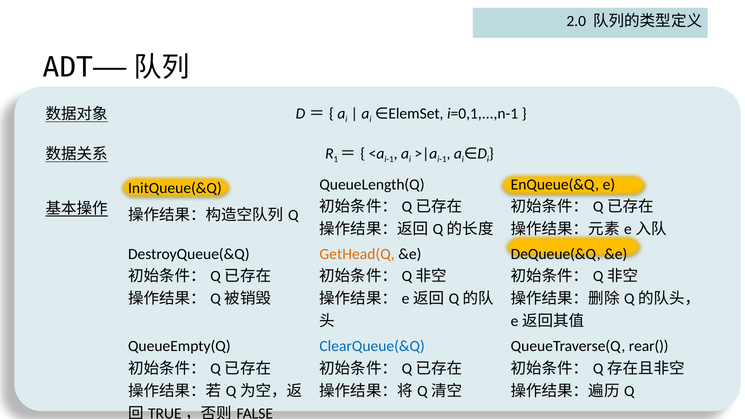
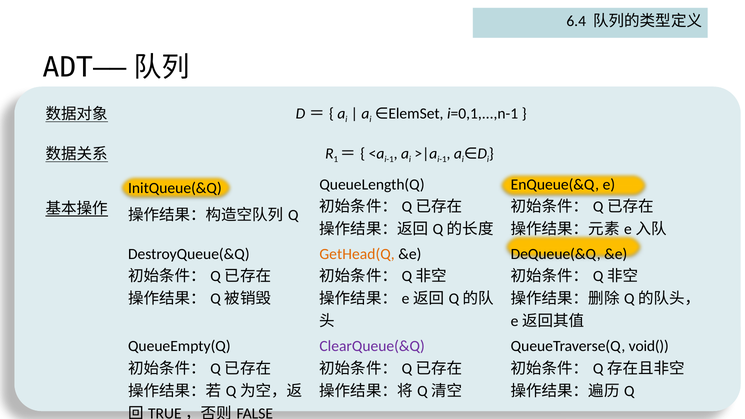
2.0: 2.0 -> 6.4
ClearQueue(&Q colour: blue -> purple
rear(: rear( -> void(
